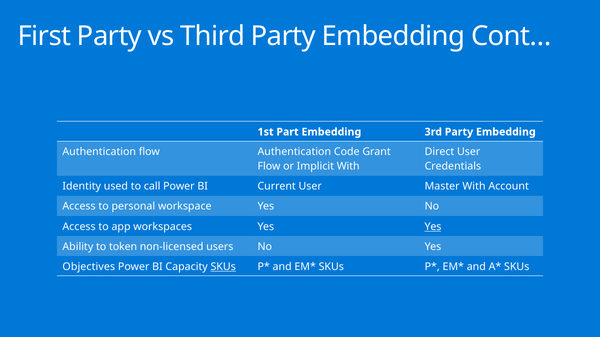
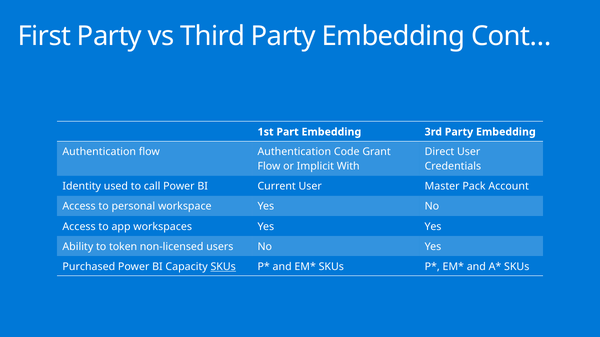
Master With: With -> Pack
Yes at (433, 227) underline: present -> none
Objectives: Objectives -> Purchased
